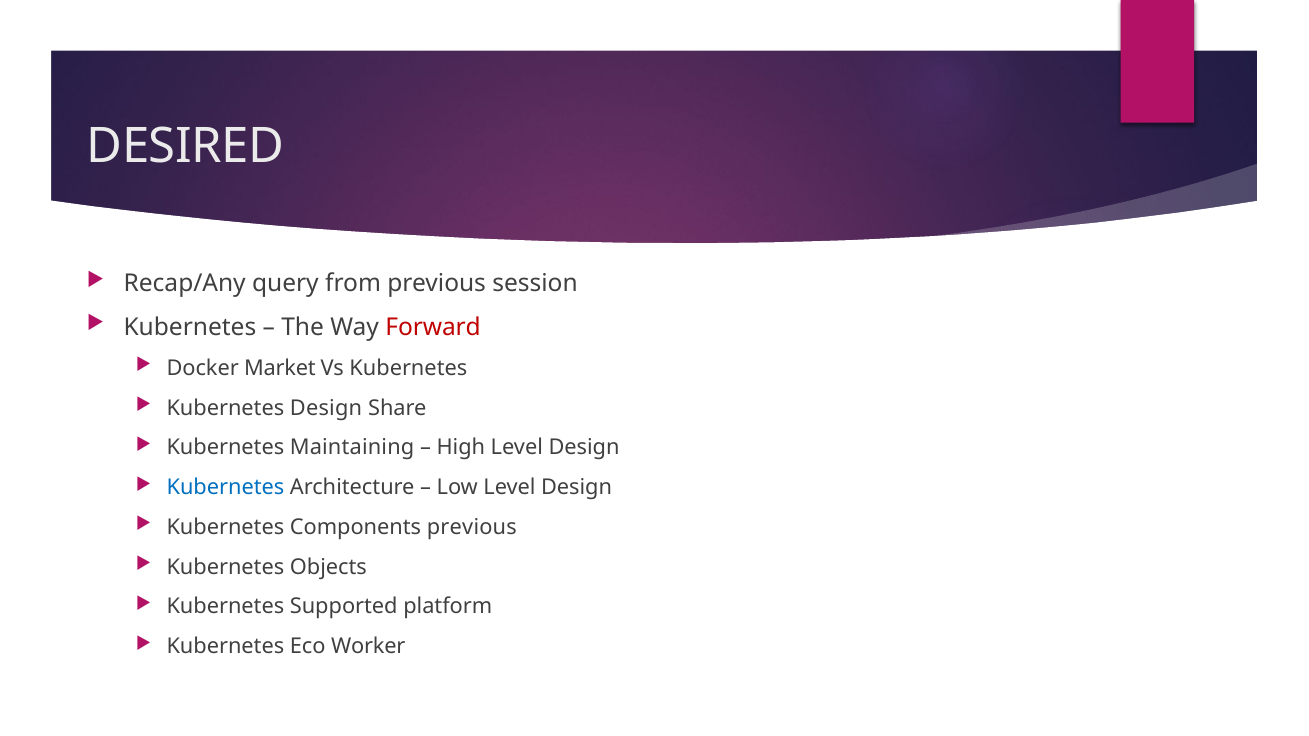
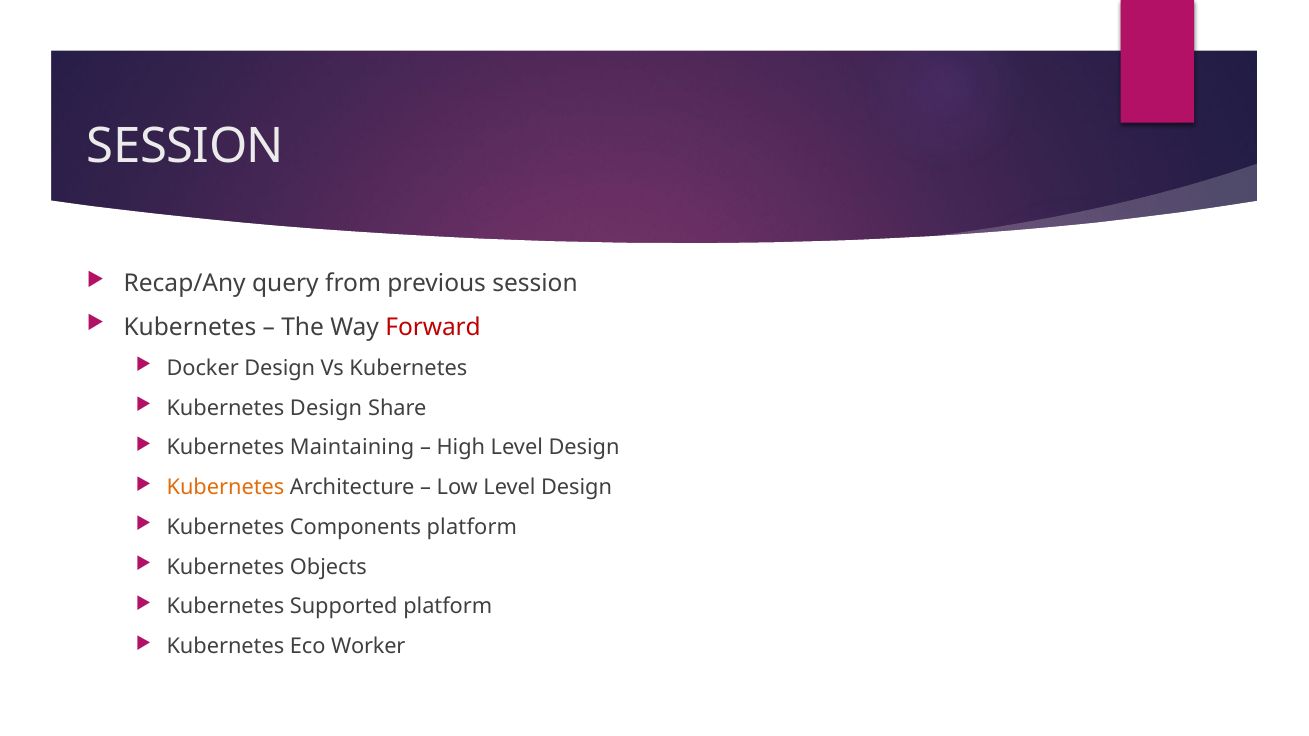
DESIRED at (185, 146): DESIRED -> SESSION
Docker Market: Market -> Design
Kubernetes at (225, 488) colour: blue -> orange
Components previous: previous -> platform
